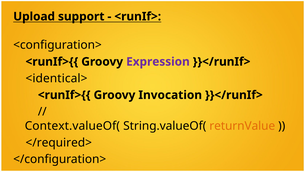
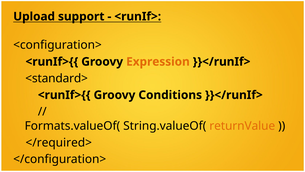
Expression colour: purple -> orange
<identical>: <identical> -> <standard>
Invocation: Invocation -> Conditions
Context.valueOf(: Context.valueOf( -> Formats.valueOf(
